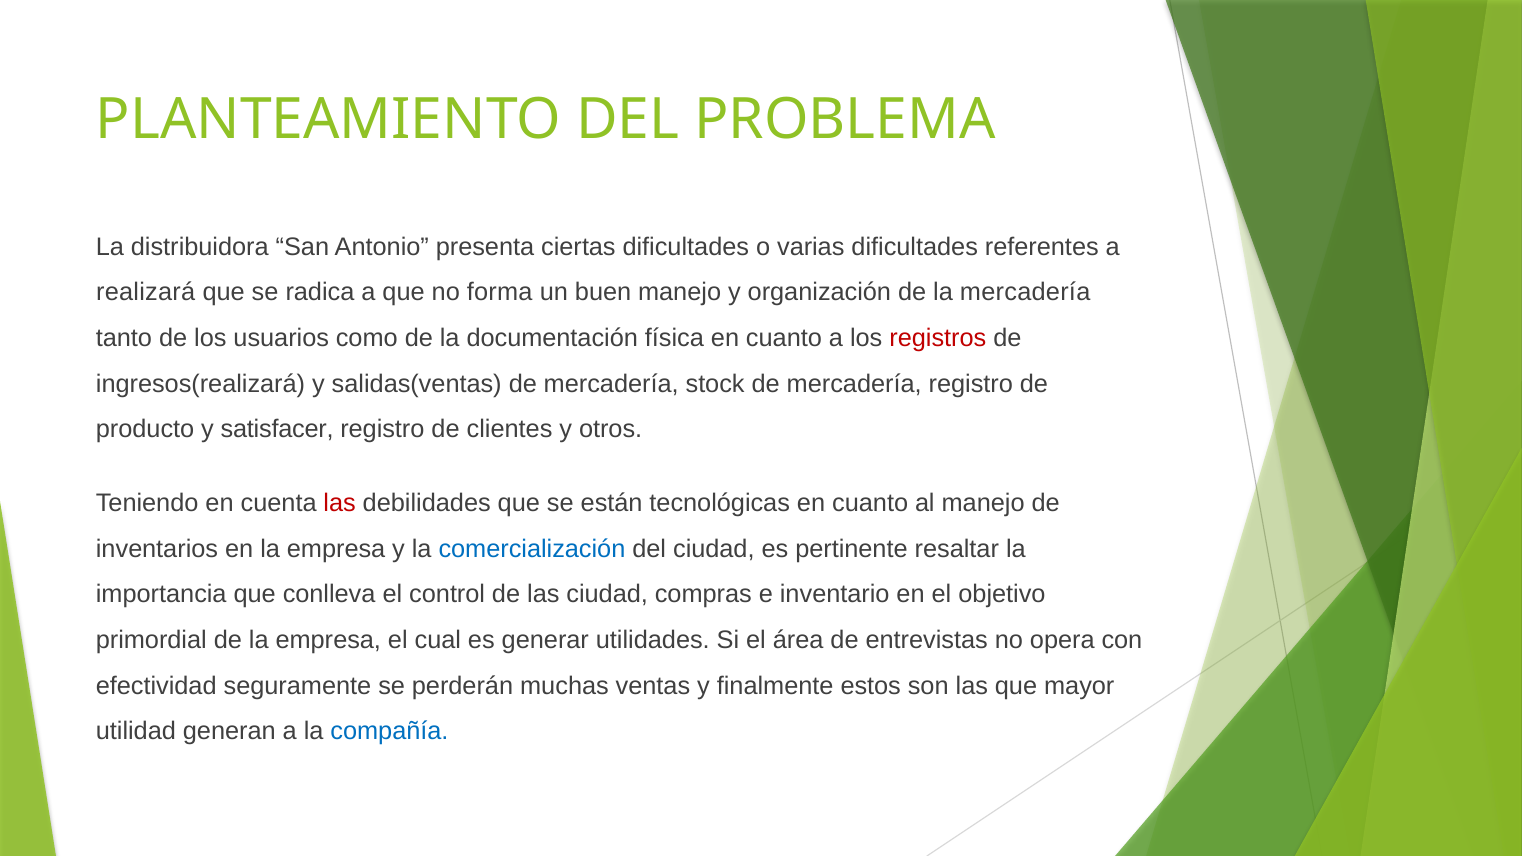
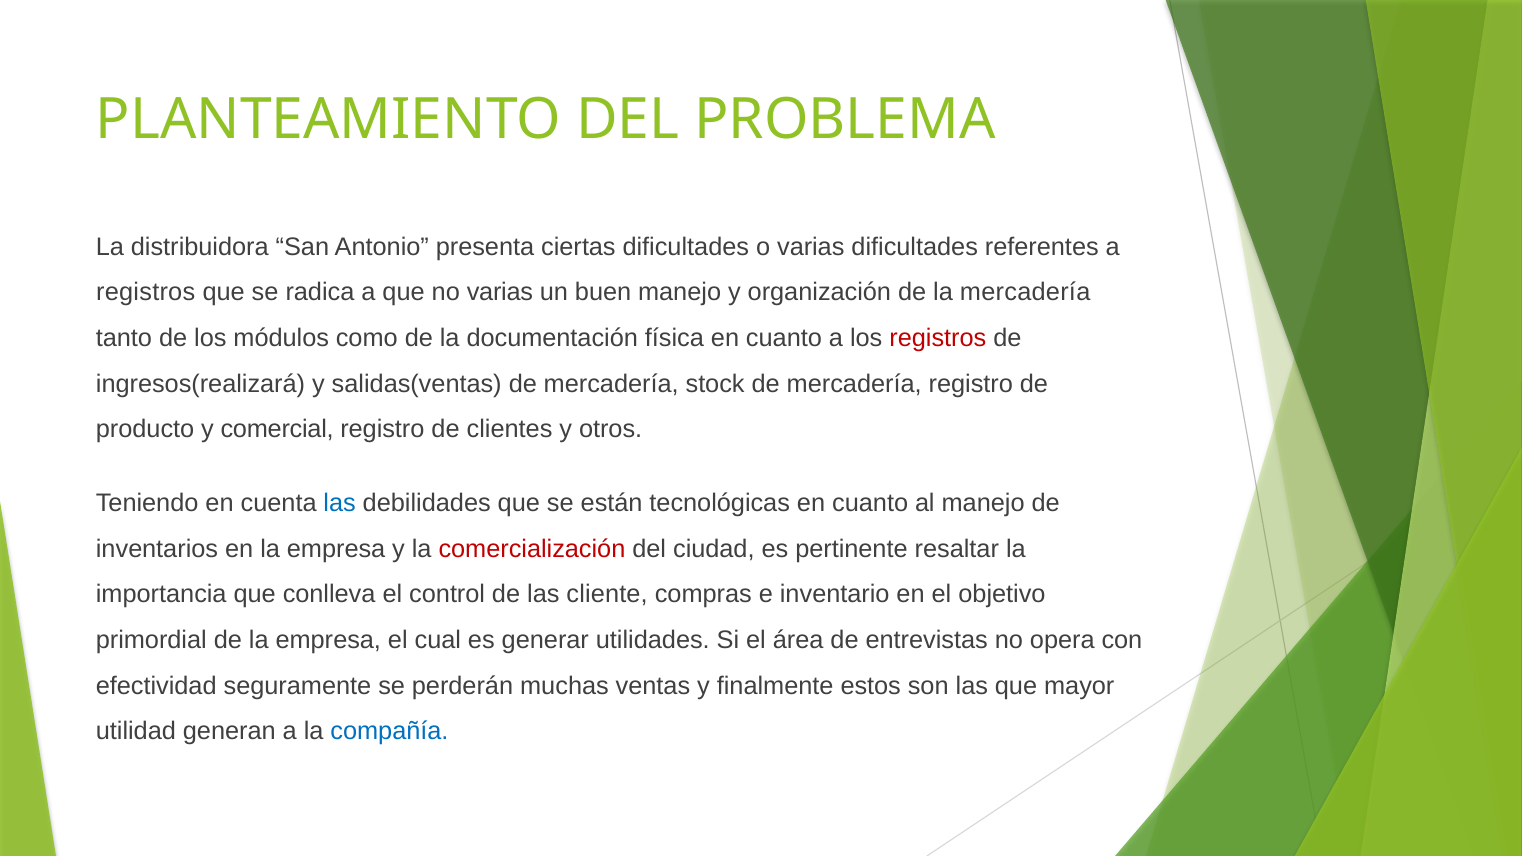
realizará at (146, 292): realizará -> registros
no forma: forma -> varias
usuarios: usuarios -> módulos
satisfacer: satisfacer -> comercial
las at (340, 503) colour: red -> blue
comercialización colour: blue -> red
las ciudad: ciudad -> cliente
